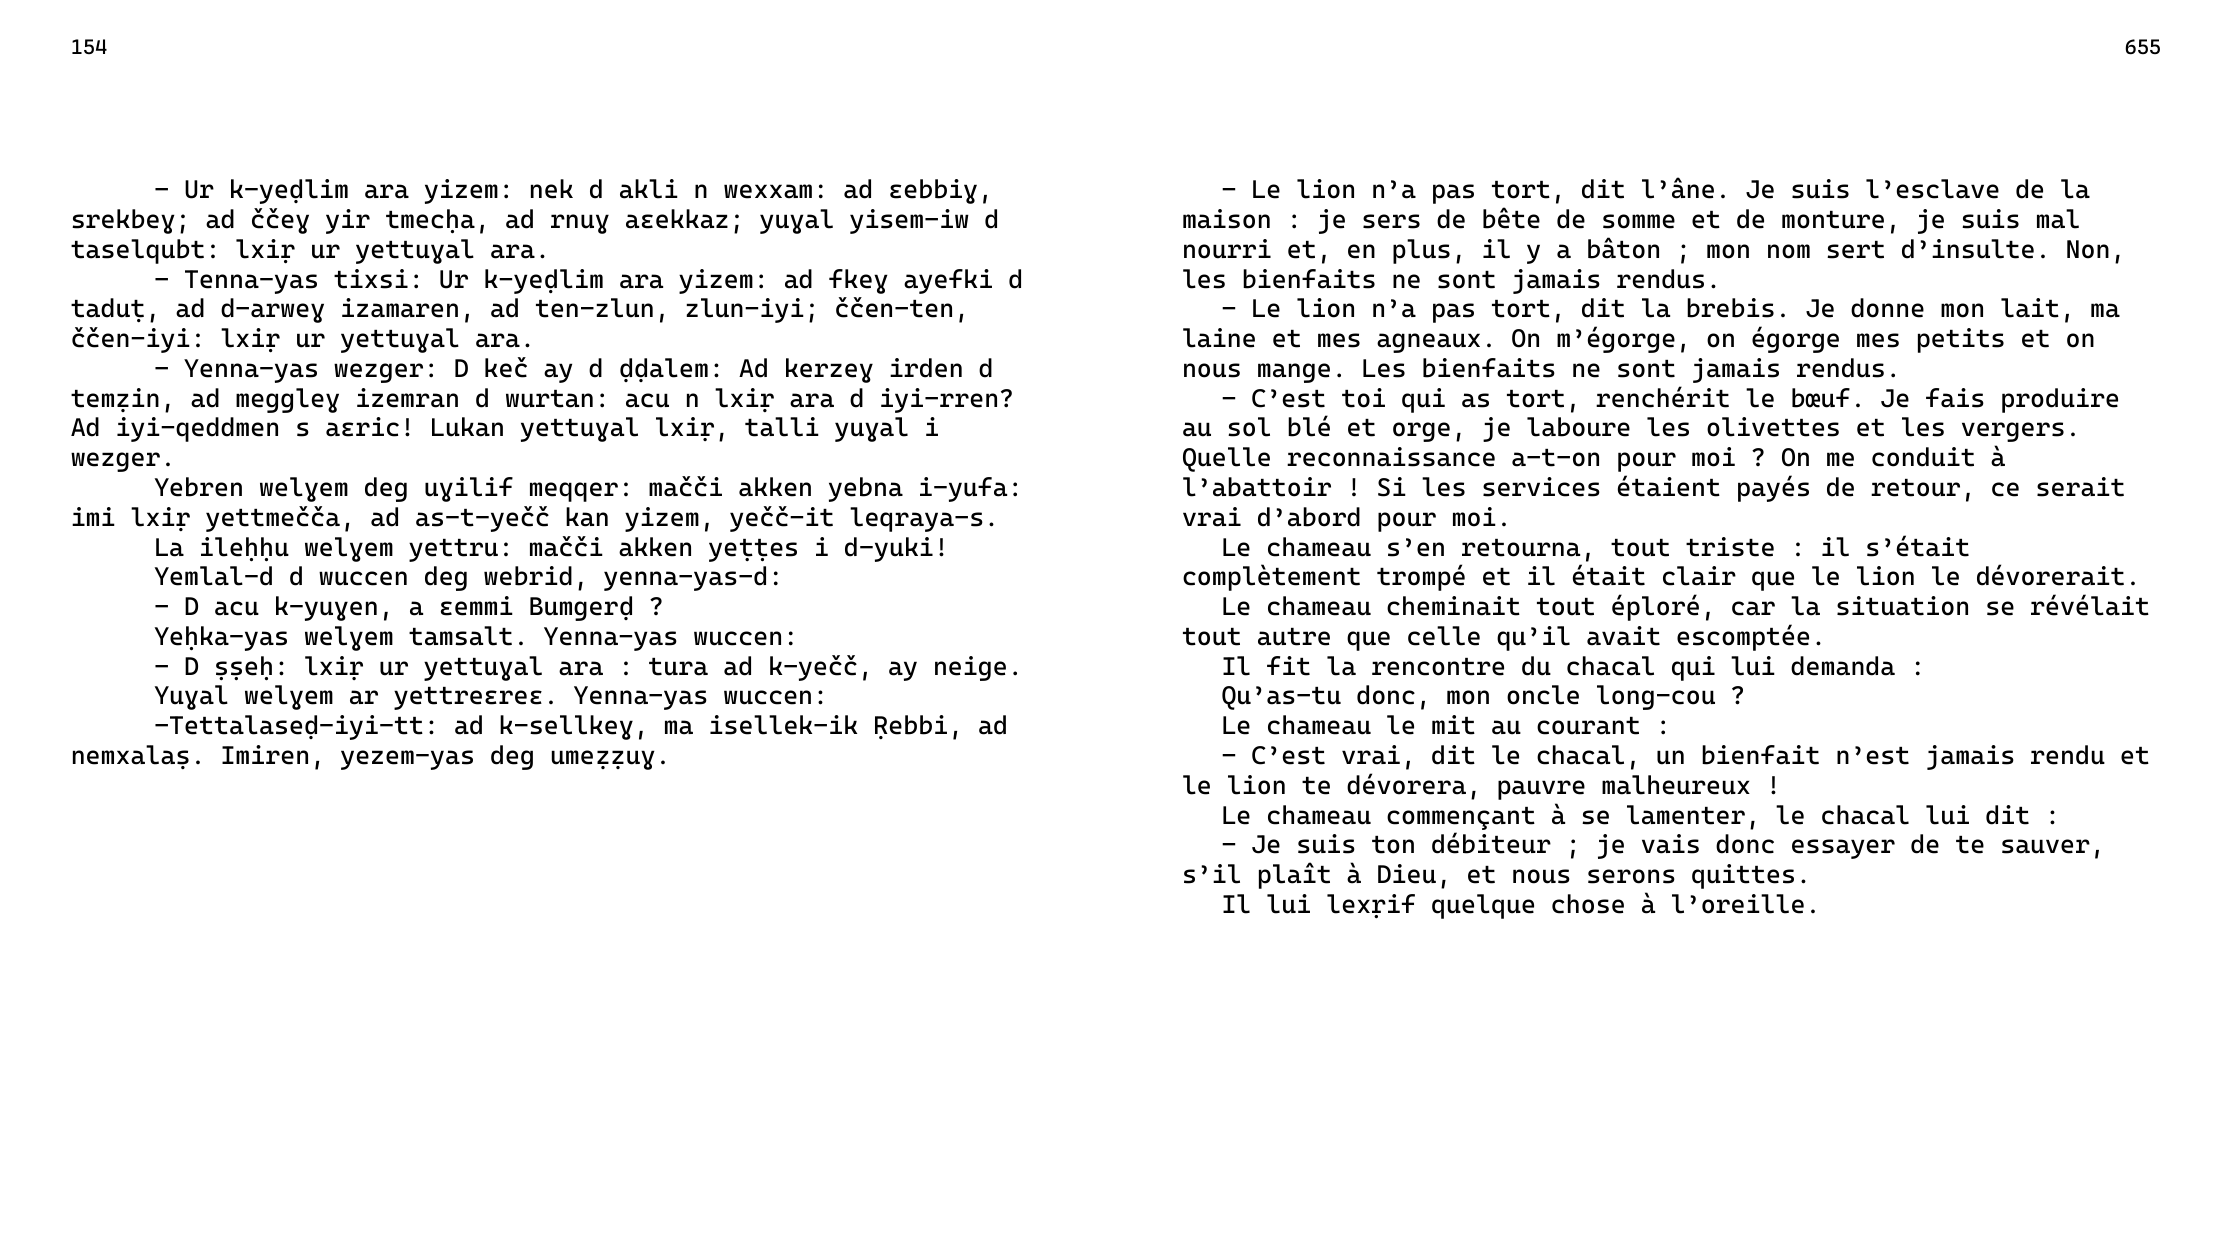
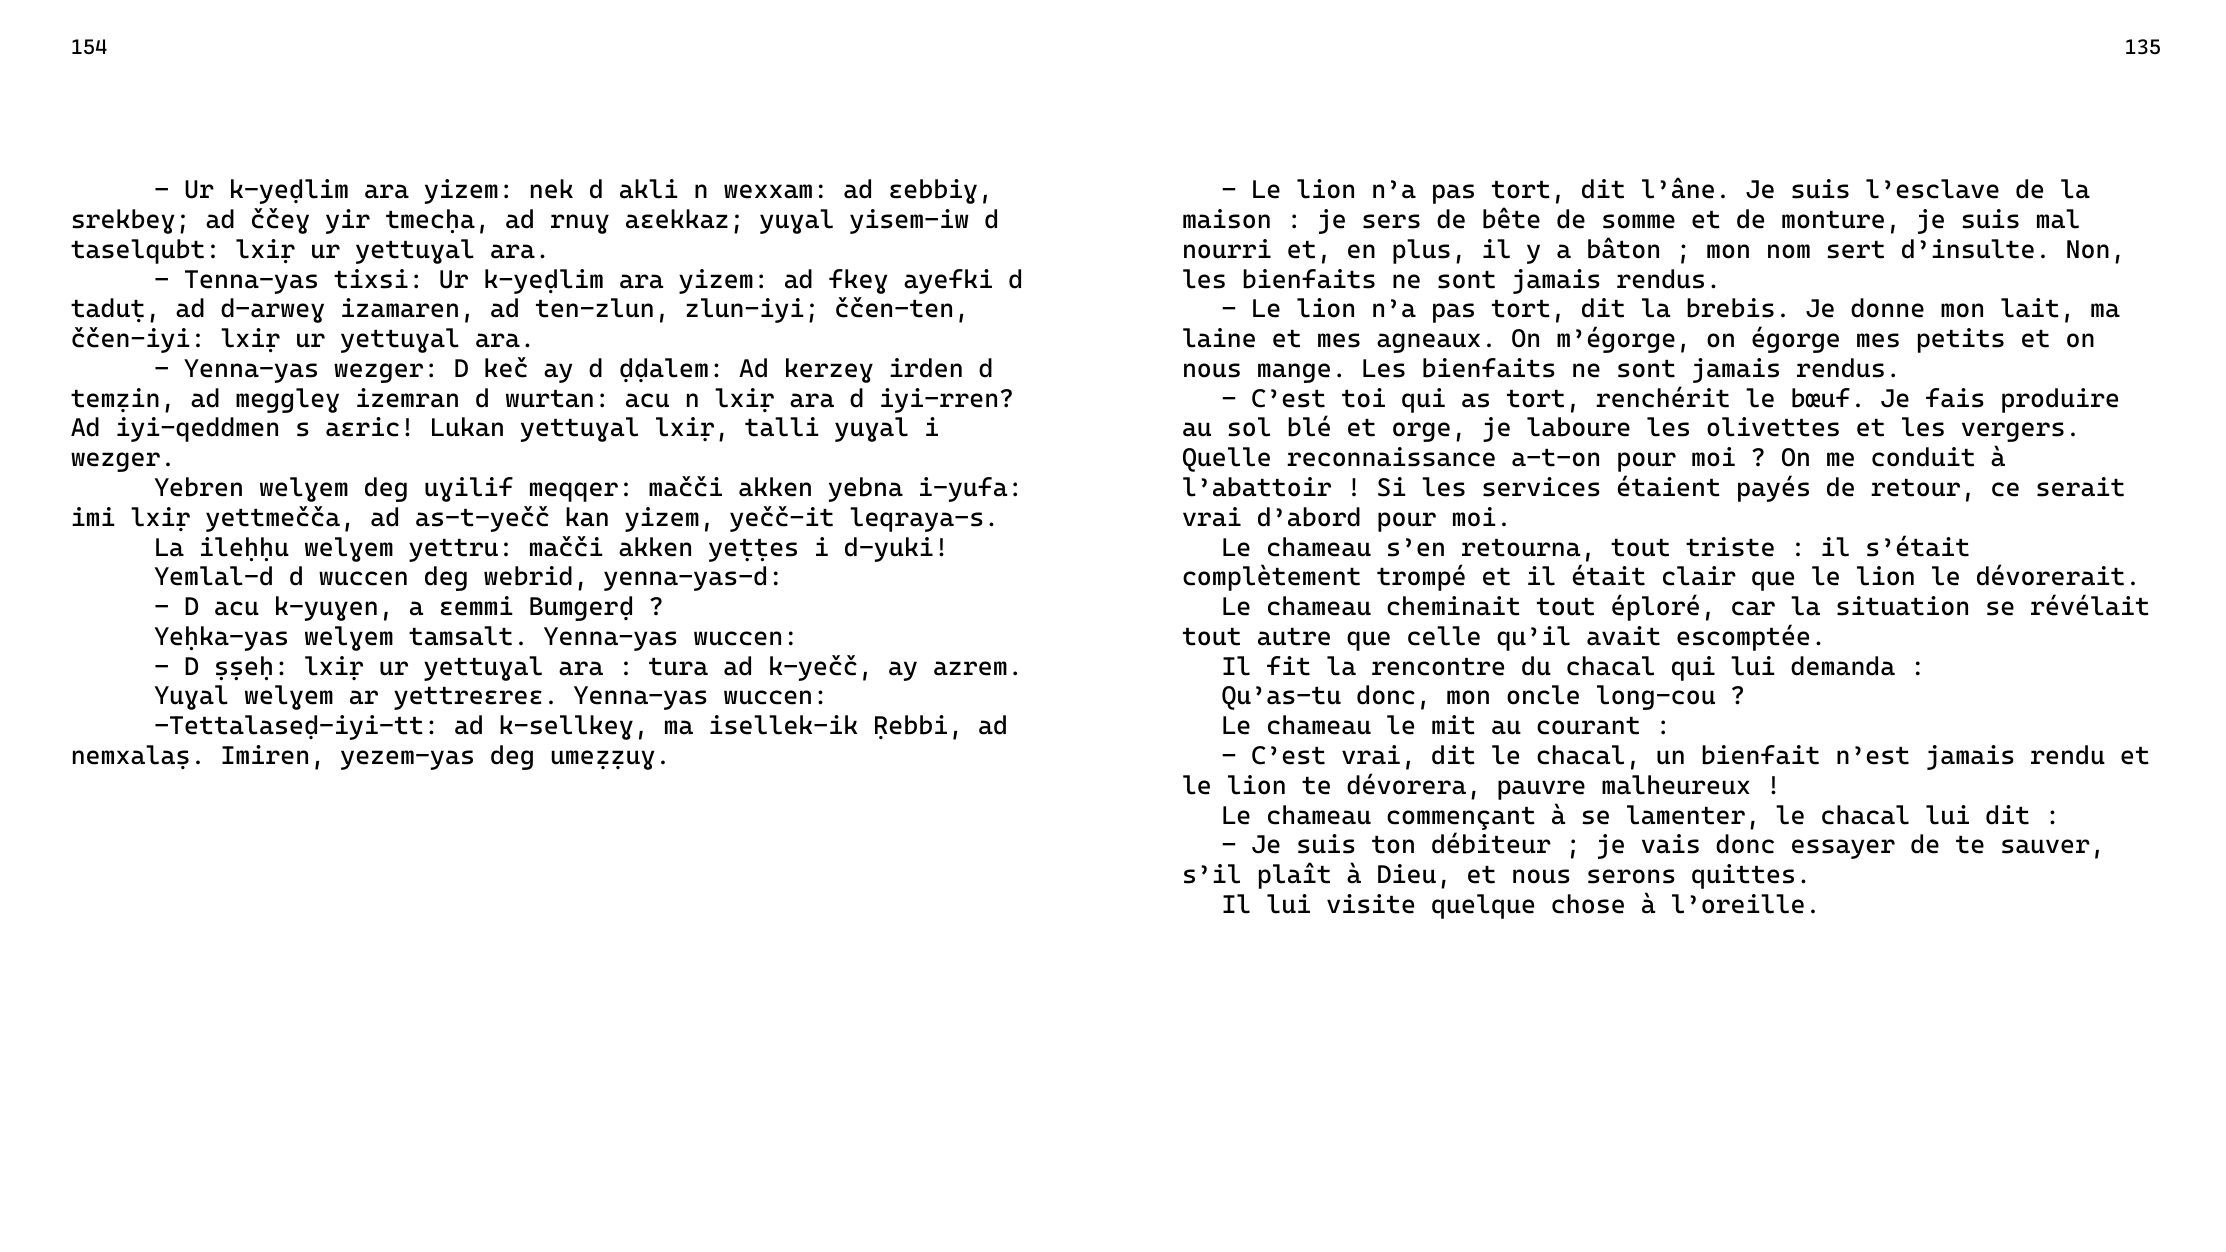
655: 655 -> 135
neige: neige -> azrem
lexṛif: lexṛif -> visite
